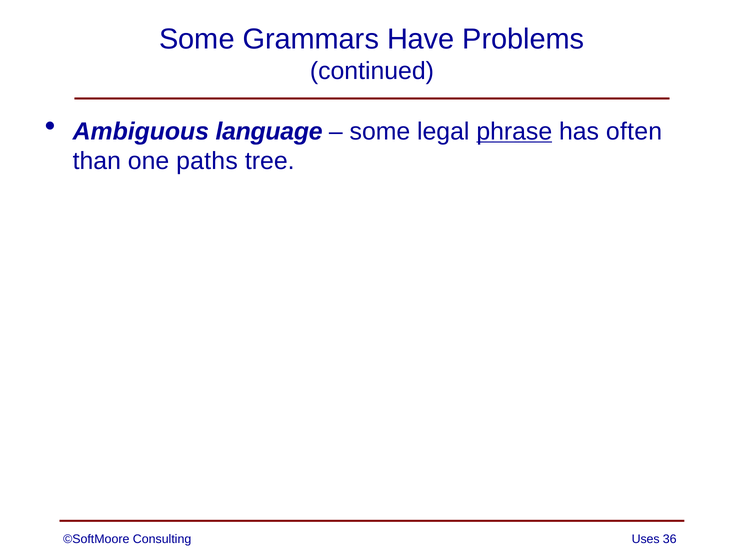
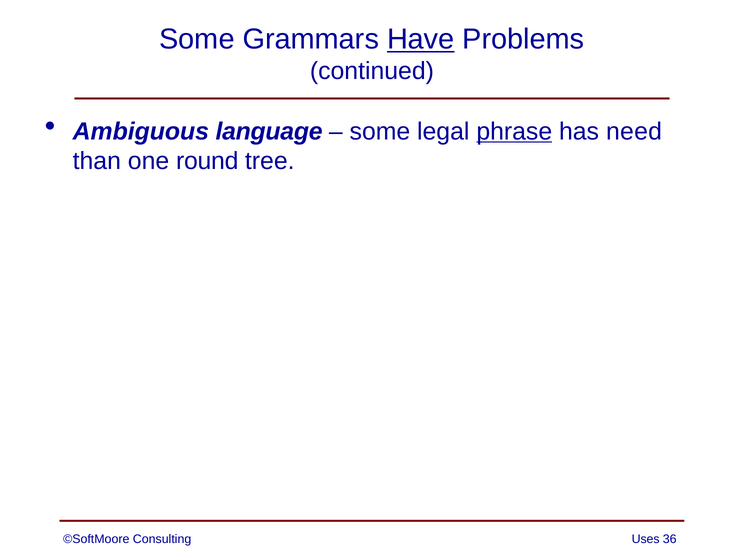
Have underline: none -> present
often: often -> need
paths: paths -> round
